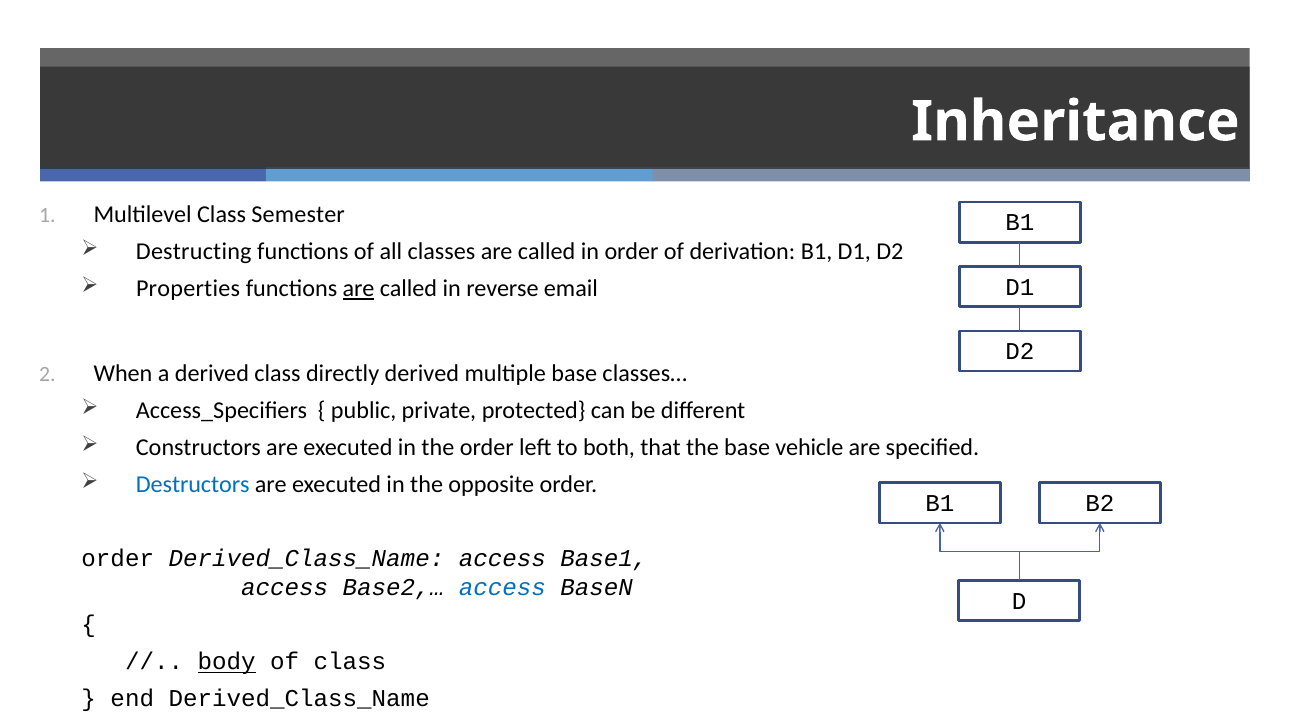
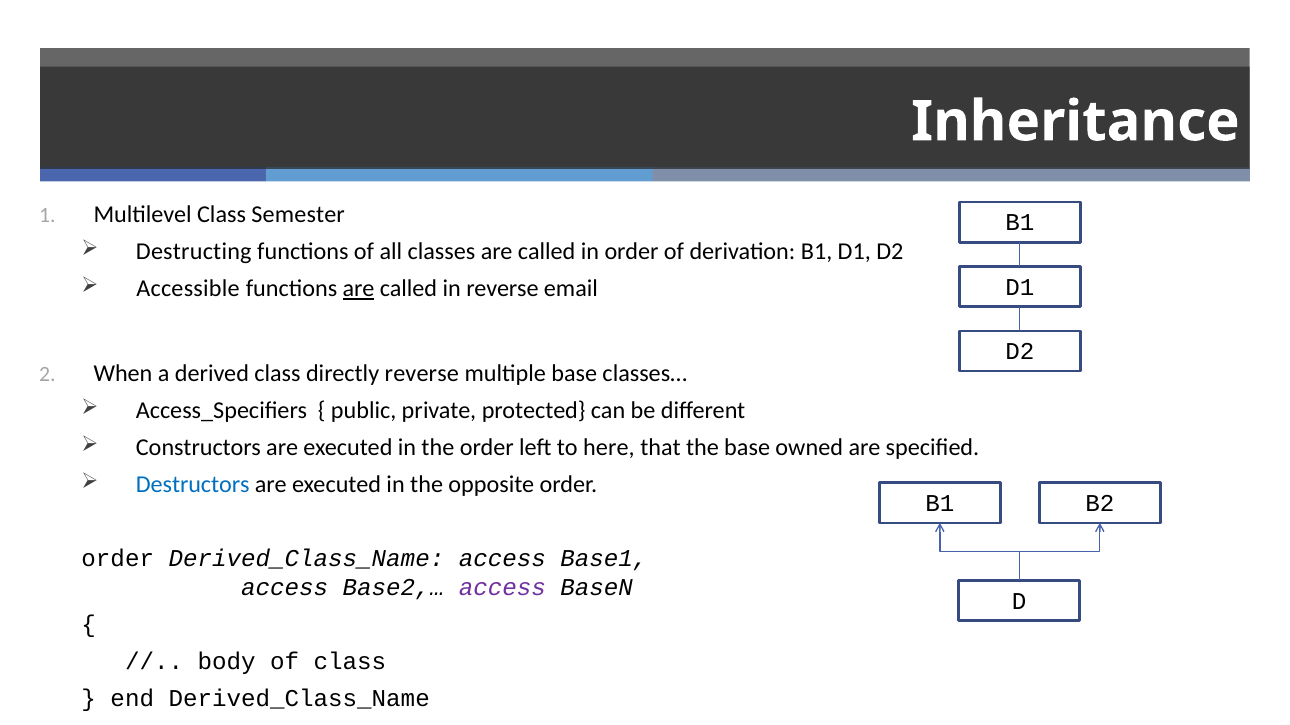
Properties: Properties -> Accessible
directly derived: derived -> reverse
both: both -> here
vehicle: vehicle -> owned
access at (502, 588) colour: blue -> purple
body underline: present -> none
